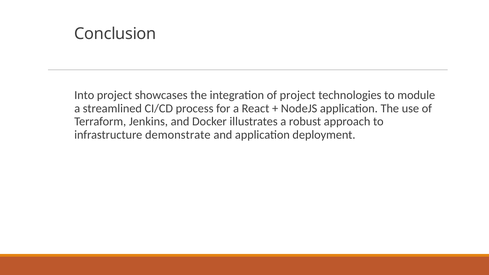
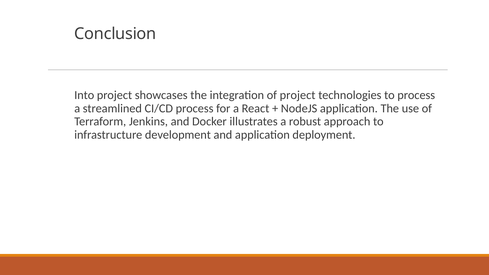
to module: module -> process
demonstrate: demonstrate -> development
